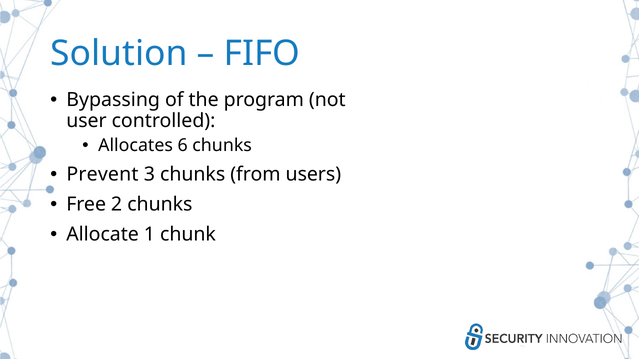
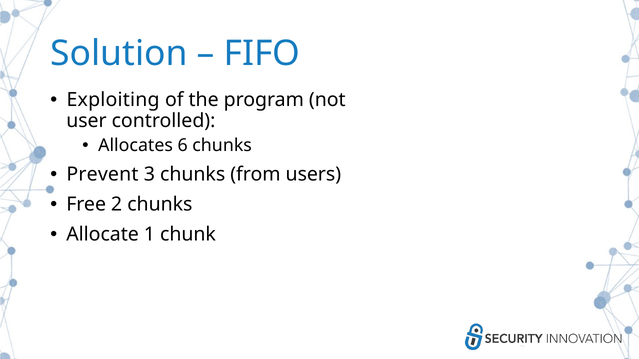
Bypassing: Bypassing -> Exploiting
